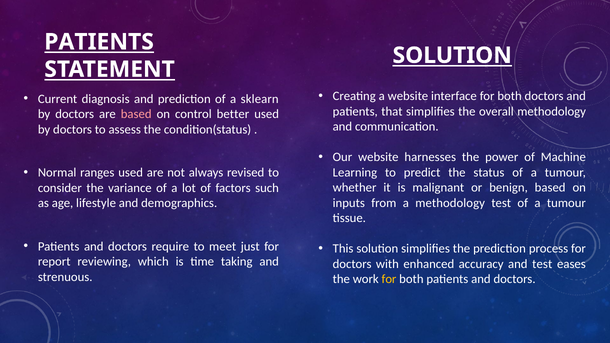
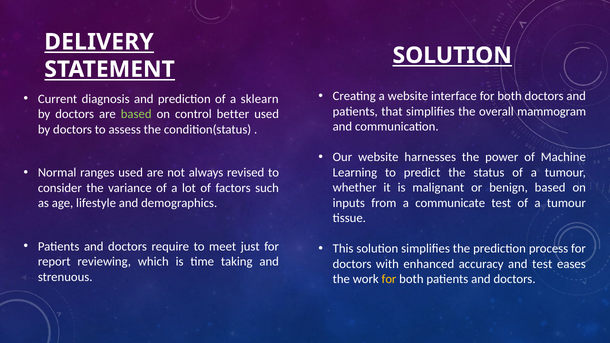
PATIENTS at (99, 42): PATIENTS -> DELIVERY
overall methodology: methodology -> mammogram
based at (136, 114) colour: pink -> light green
a methodology: methodology -> communicate
